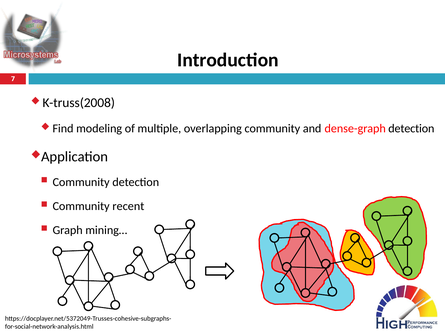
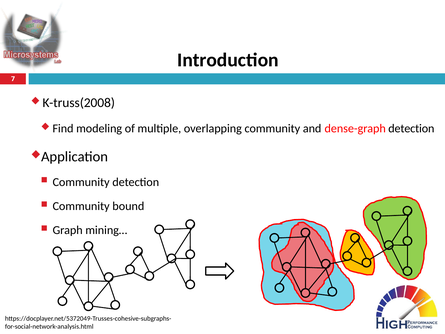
recent: recent -> bound
